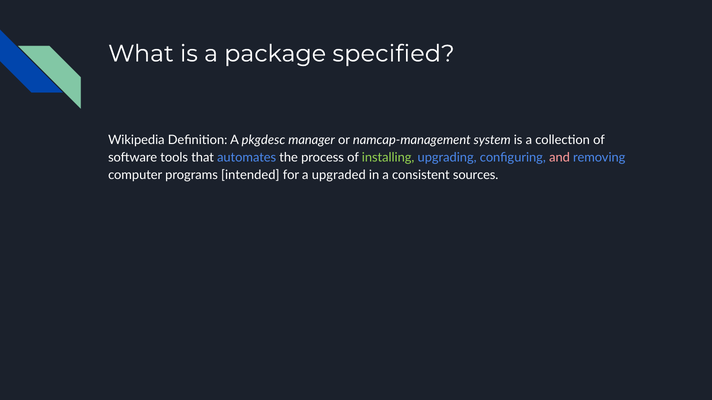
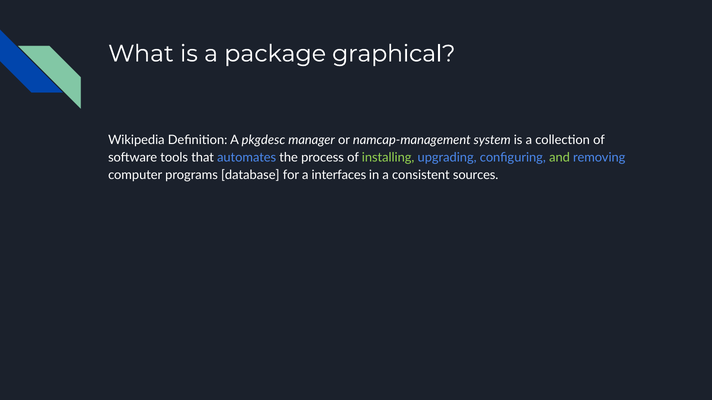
specified: specified -> graphical
and colour: pink -> light green
intended: intended -> database
upgraded: upgraded -> interfaces
